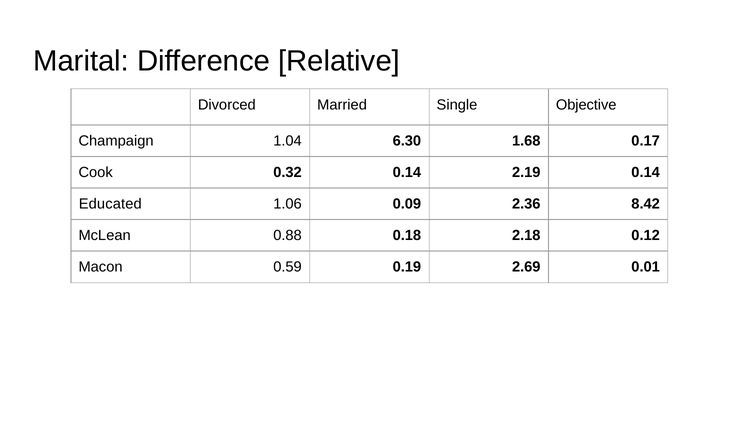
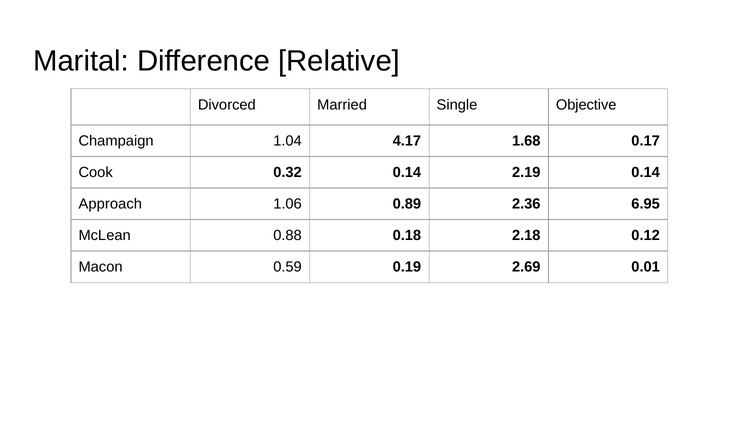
6.30: 6.30 -> 4.17
Educated: Educated -> Approach
0.09: 0.09 -> 0.89
8.42: 8.42 -> 6.95
